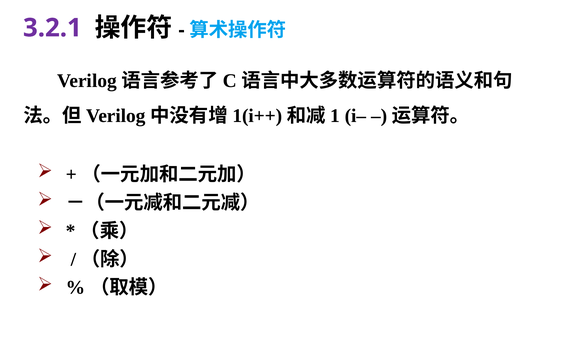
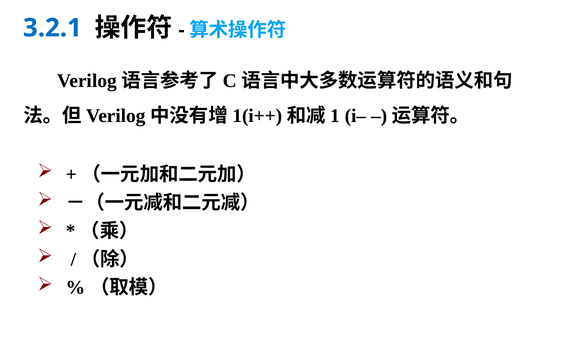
3.2.1 colour: purple -> blue
